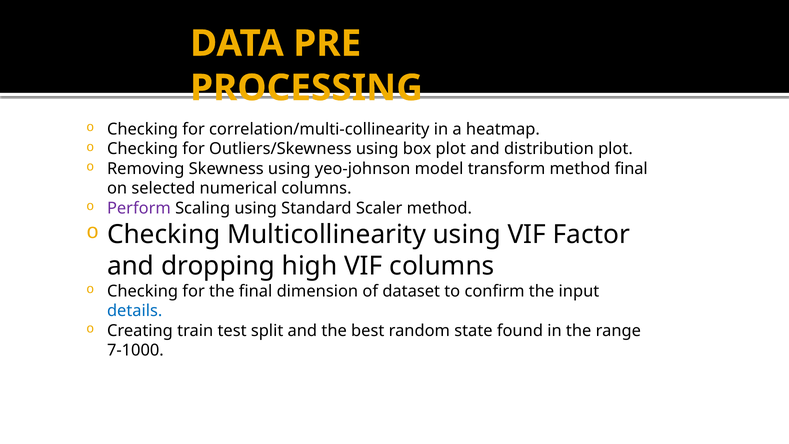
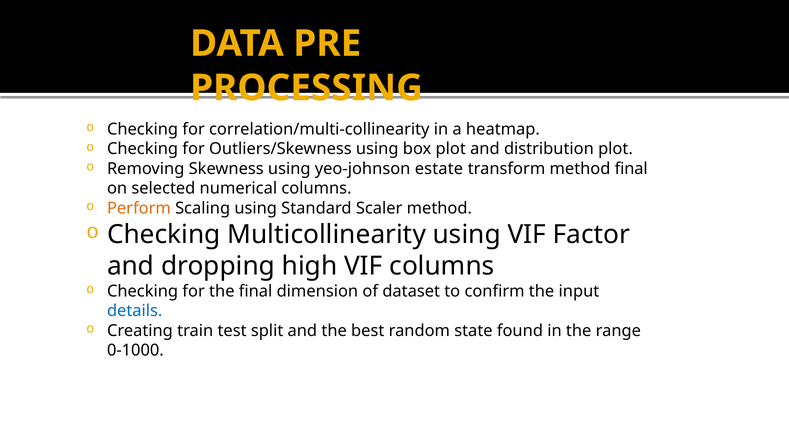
model: model -> estate
Perform colour: purple -> orange
7-1000: 7-1000 -> 0-1000
